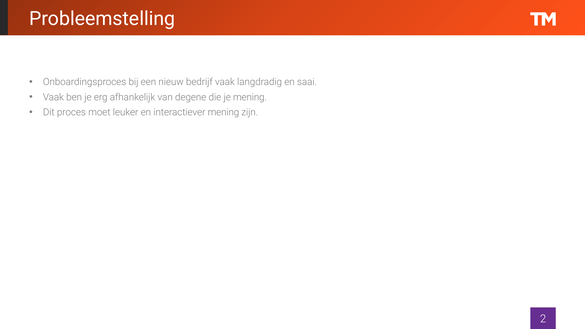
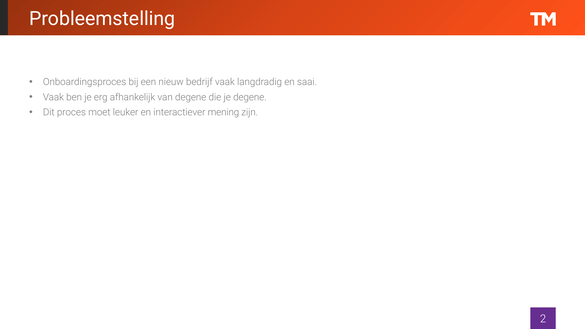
je mening: mening -> degene
